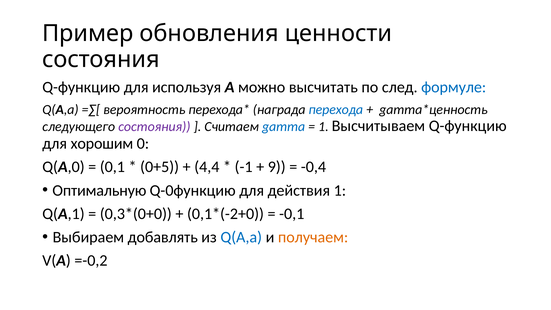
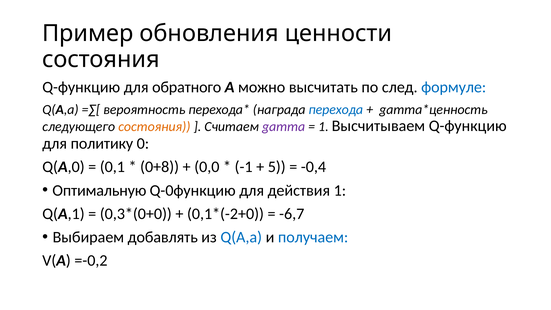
используя: используя -> обратного
состояния at (154, 127) colour: purple -> orange
gamma colour: blue -> purple
хорошим: хорошим -> политику
0+5: 0+5 -> 0+8
4,4: 4,4 -> 0,0
9: 9 -> 5
-0,1: -0,1 -> -6,7
получаем colour: orange -> blue
